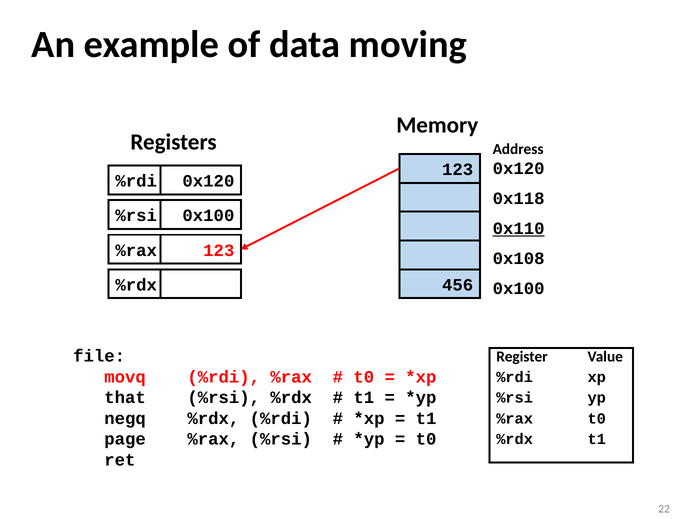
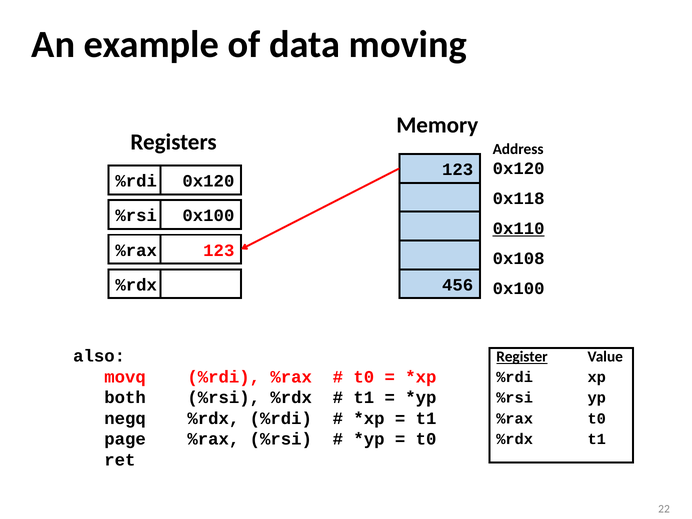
file: file -> also
Register underline: none -> present
that: that -> both
